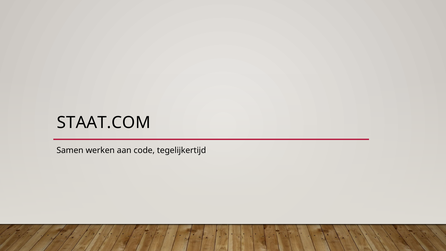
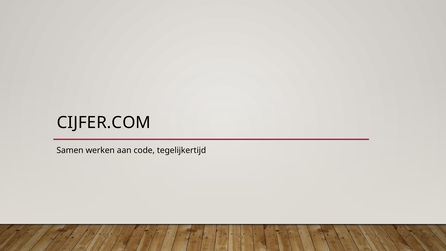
STAAT.COM: STAAT.COM -> CIJFER.COM
